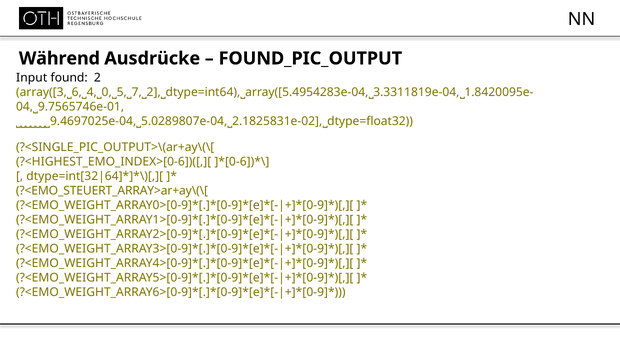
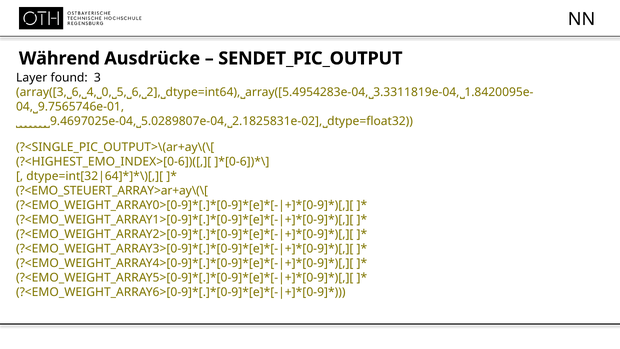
FOUND_PIC_OUTPUT: FOUND_PIC_OUTPUT -> SENDET_PIC_OUTPUT
Input: Input -> Layer
found 2: 2 -> 3
7 at (137, 92): 7 -> 6
